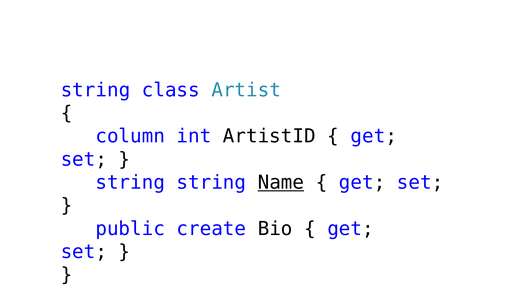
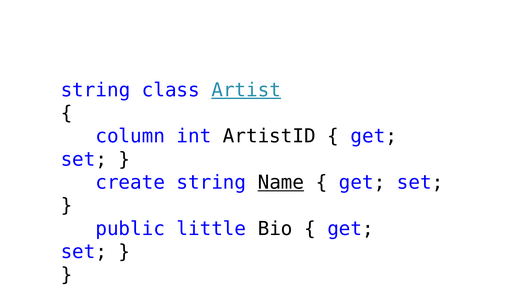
Artist underline: none -> present
string at (130, 183): string -> create
create: create -> little
